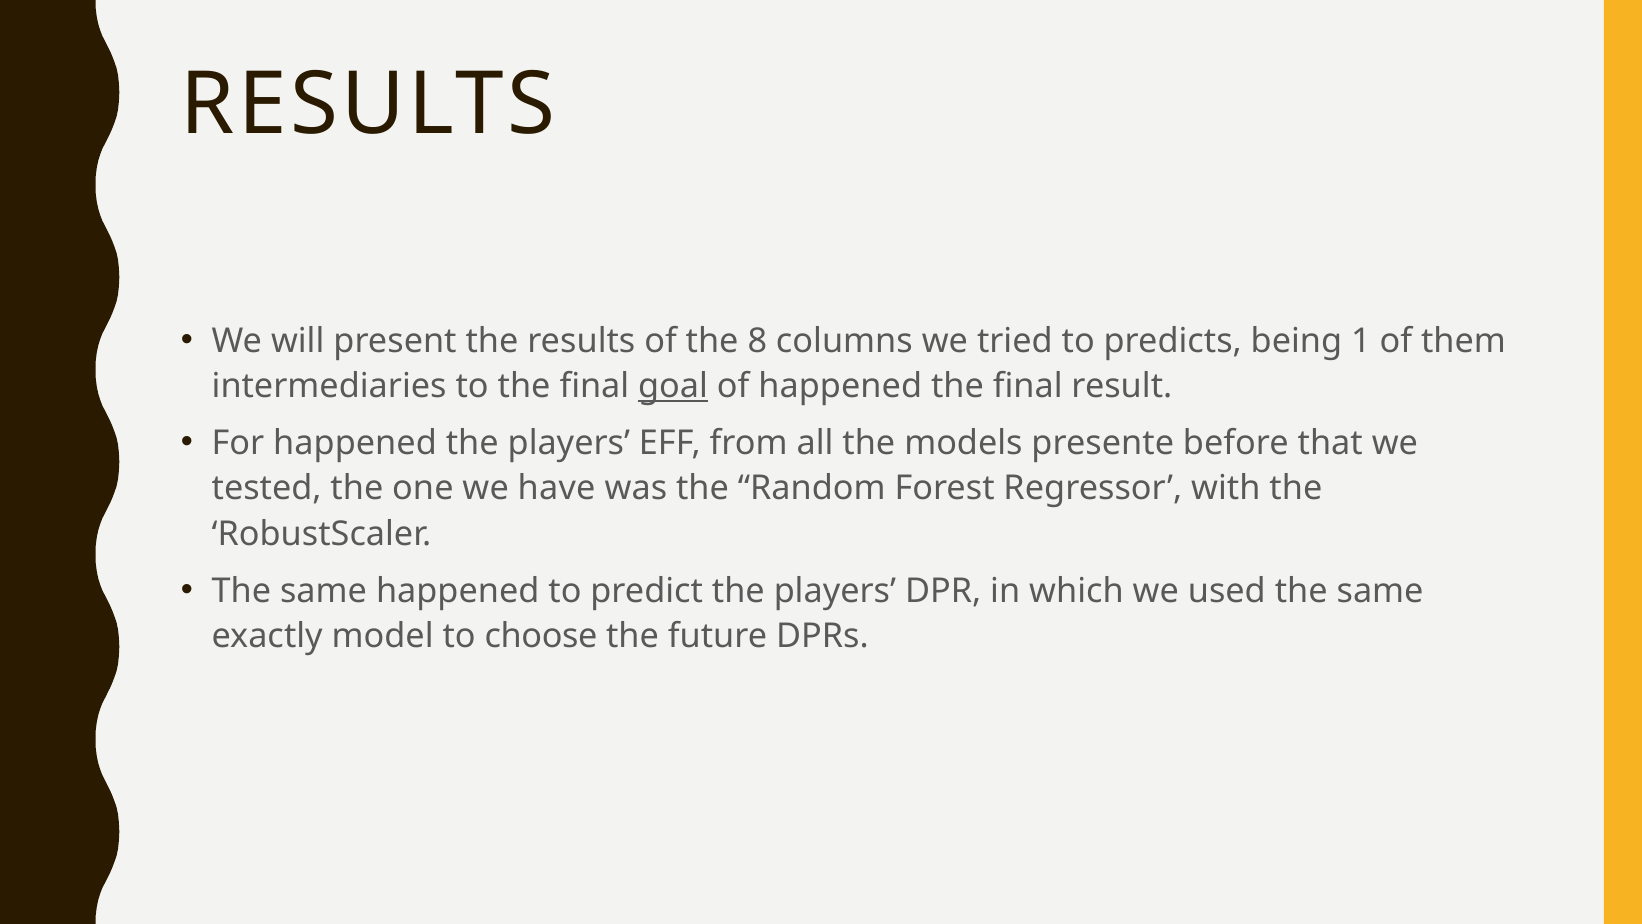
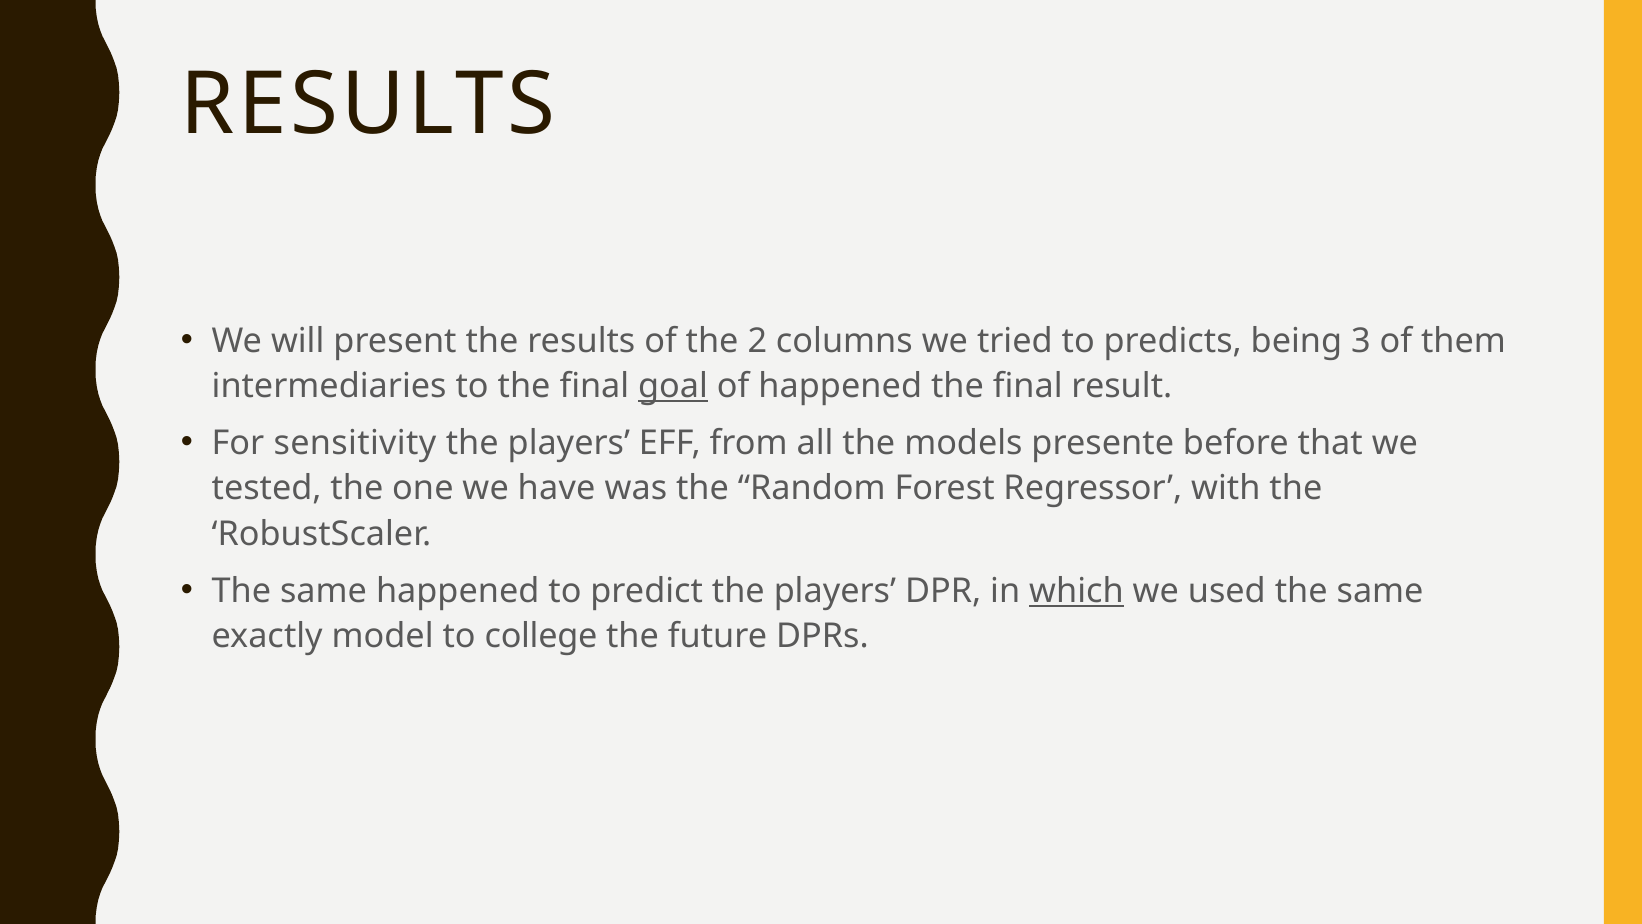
8: 8 -> 2
1: 1 -> 3
For happened: happened -> sensitivity
which underline: none -> present
choose: choose -> college
